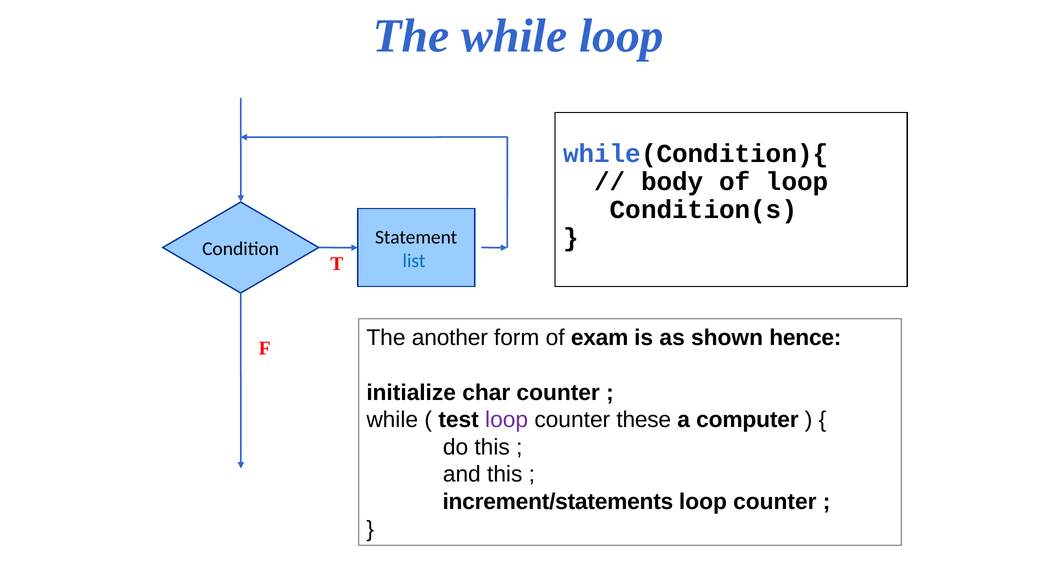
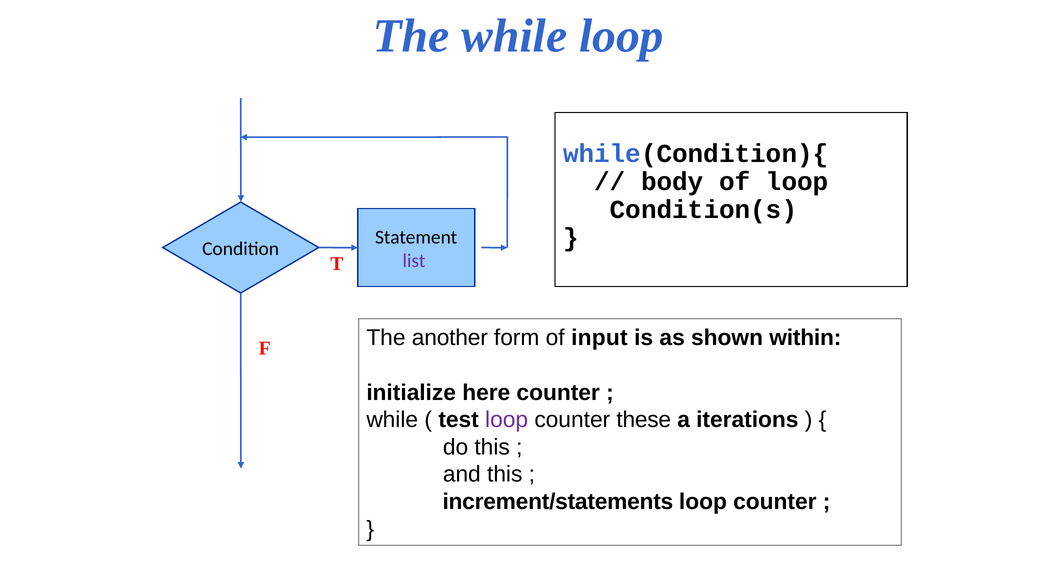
list colour: blue -> purple
exam: exam -> input
hence: hence -> within
char: char -> here
computer: computer -> iterations
